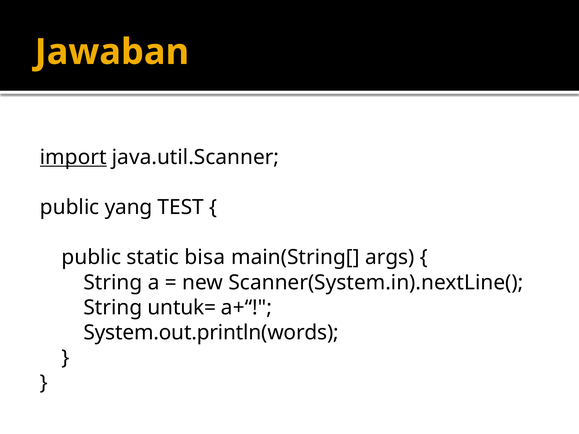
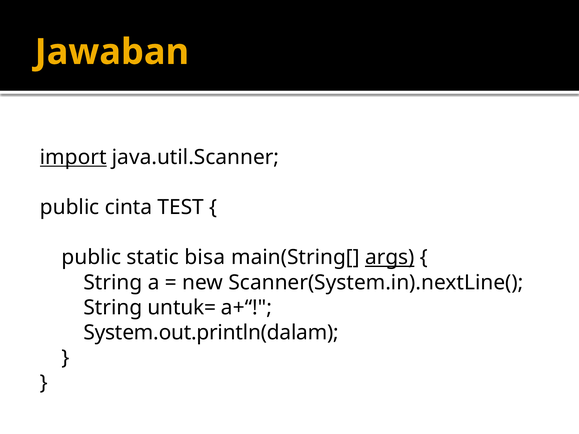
yang: yang -> cinta
args underline: none -> present
System.out.println(words: System.out.println(words -> System.out.println(dalam
